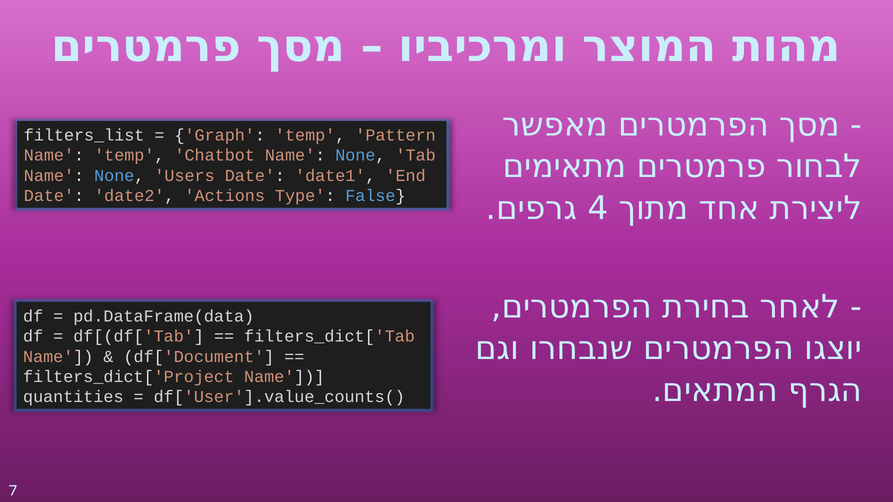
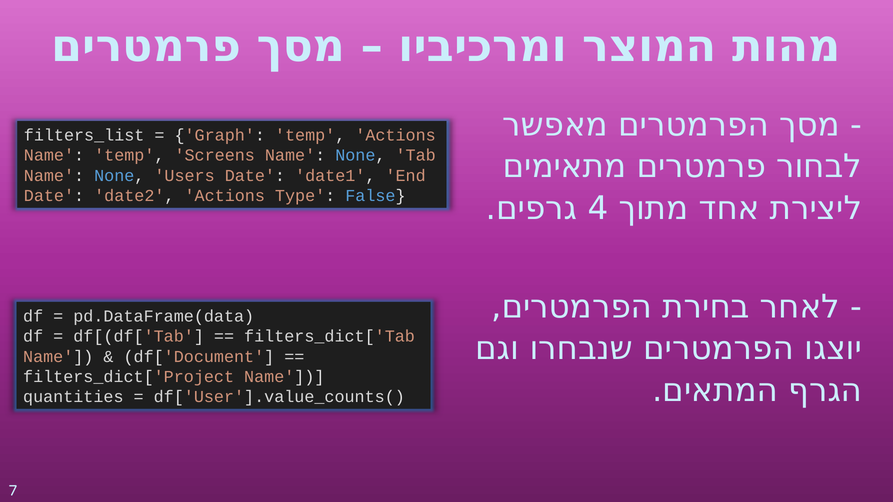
temp Pattern: Pattern -> Actions
Chatbot: Chatbot -> Screens
